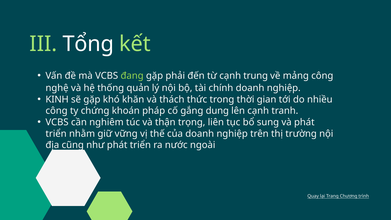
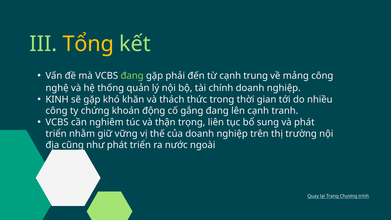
Tổng colour: white -> yellow
pháp: pháp -> động
gắng dung: dung -> đang
